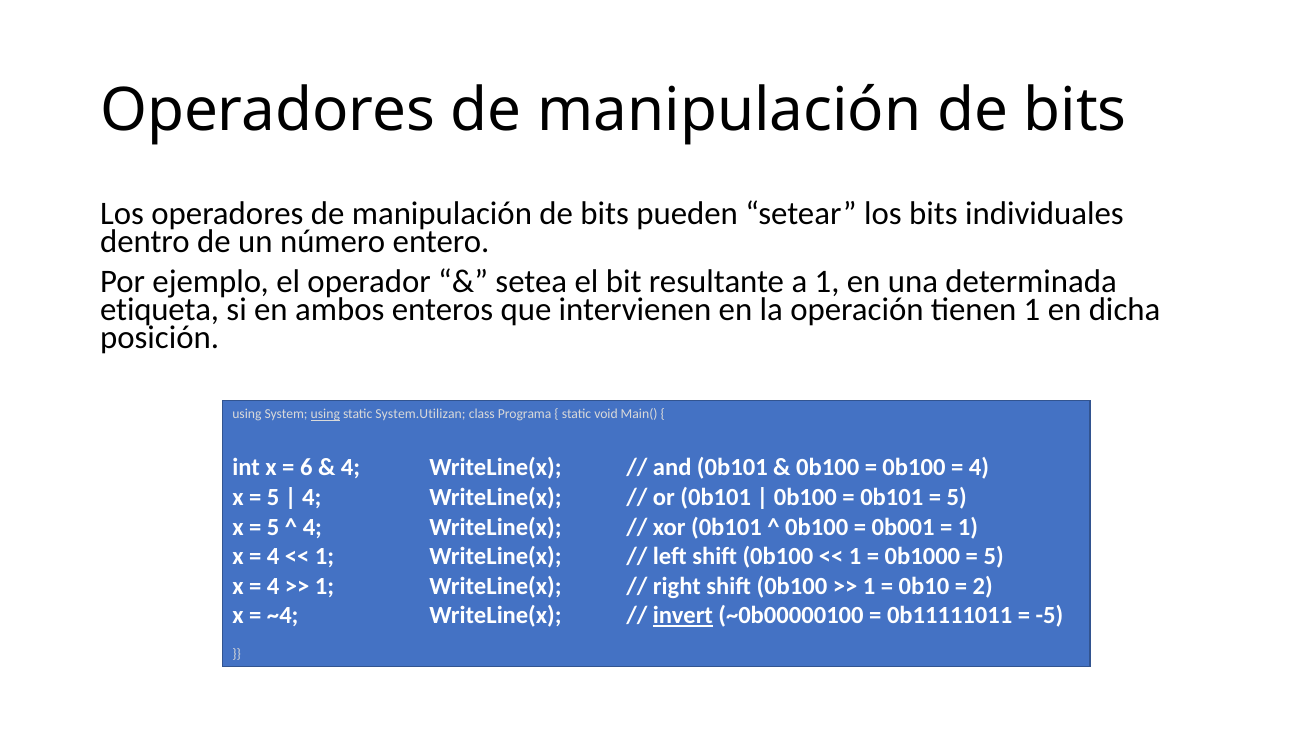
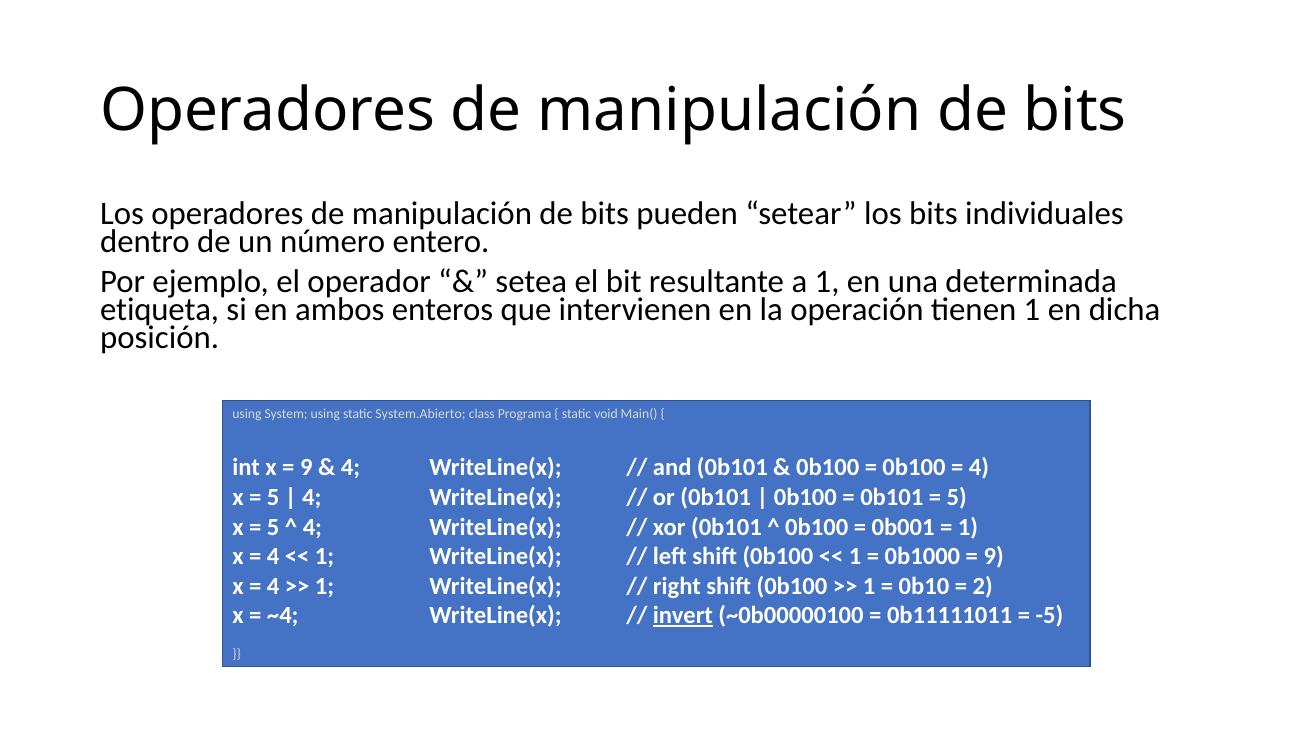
using at (325, 414) underline: present -> none
System.Utilizan: System.Utilizan -> System.Abierto
6 at (306, 467): 6 -> 9
5 at (994, 556): 5 -> 9
